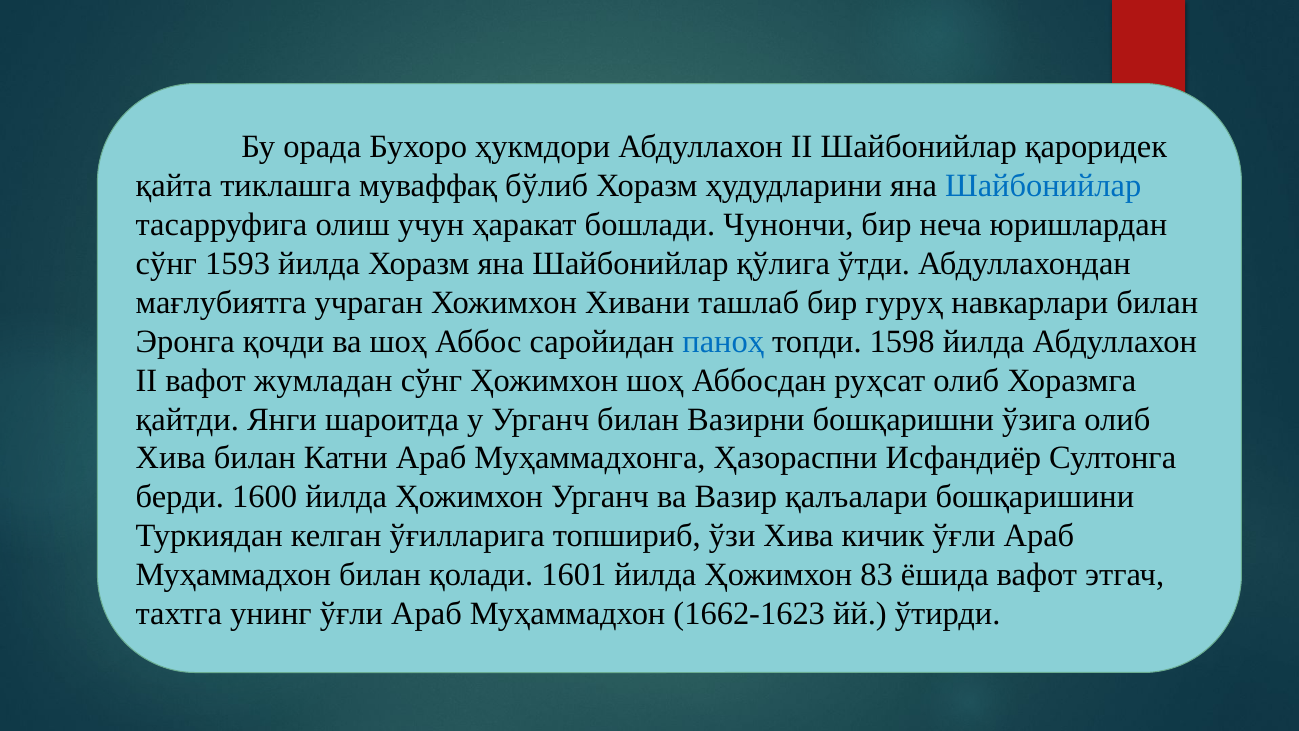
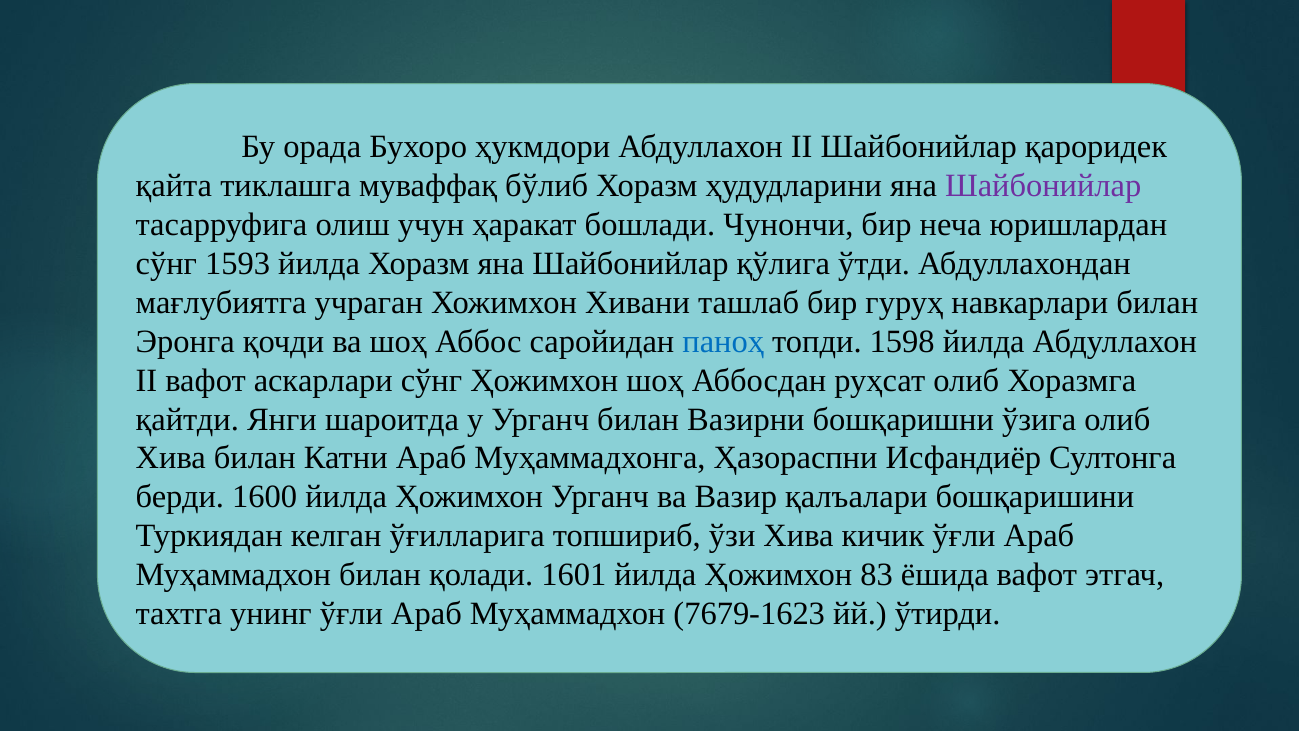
Шайбонийлар at (1043, 185) colour: blue -> purple
жумладан: жумладан -> аскарлари
1662-1623: 1662-1623 -> 7679-1623
